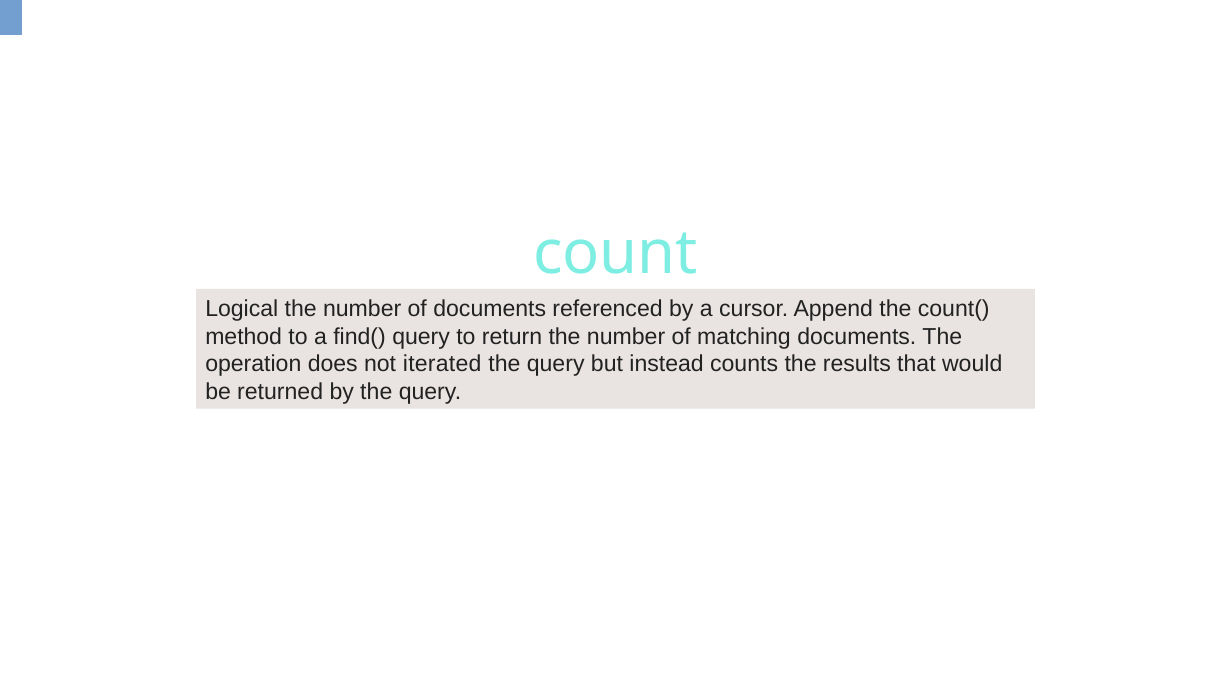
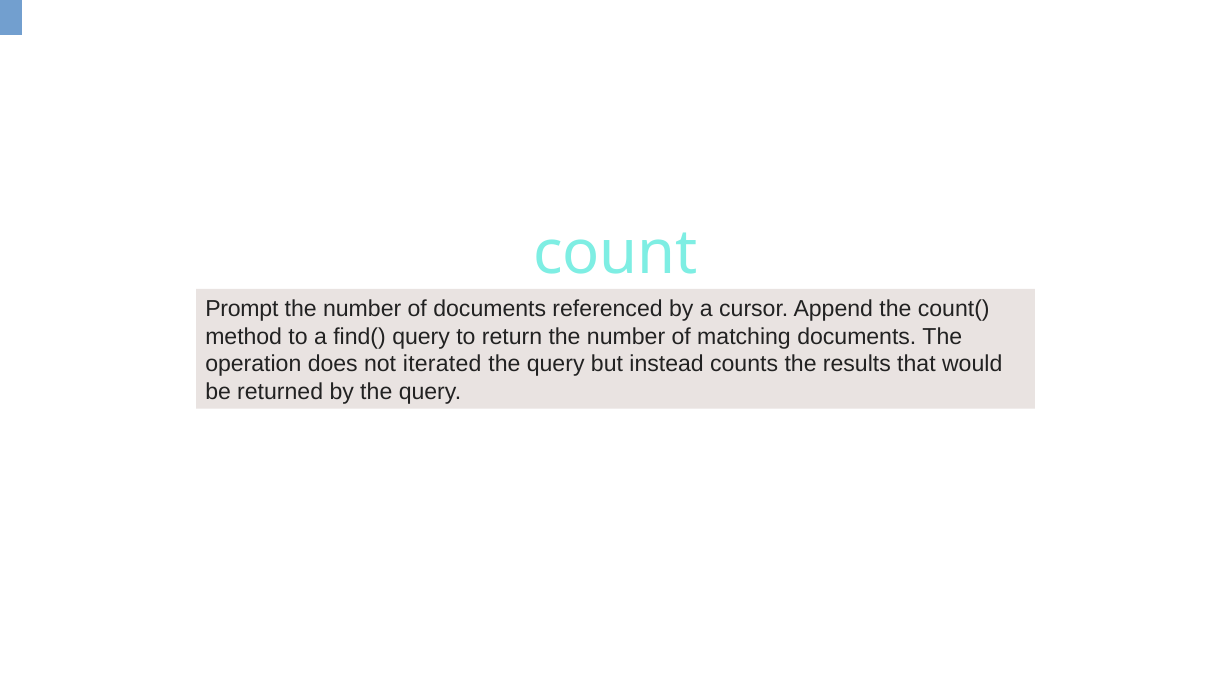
Logical: Logical -> Prompt
